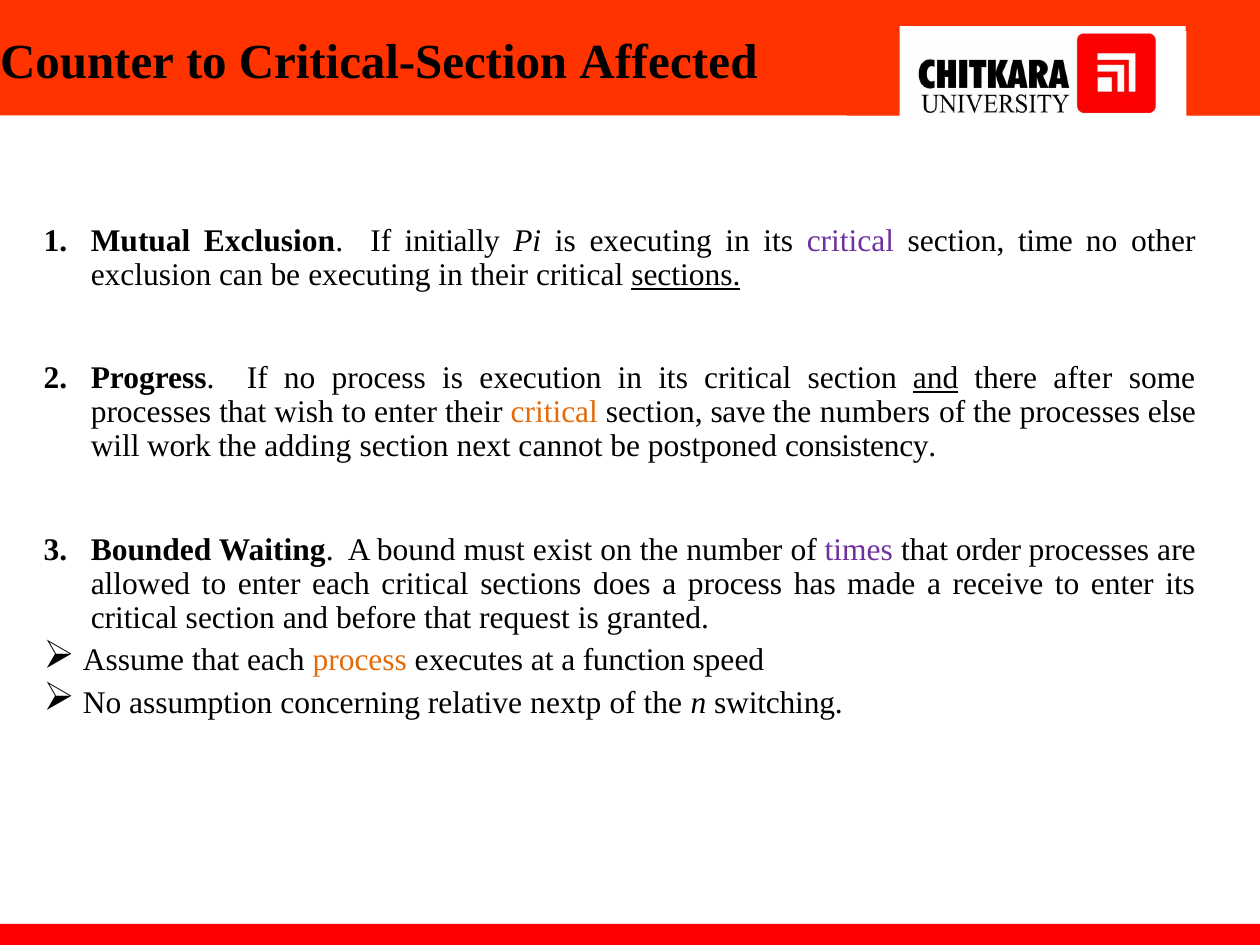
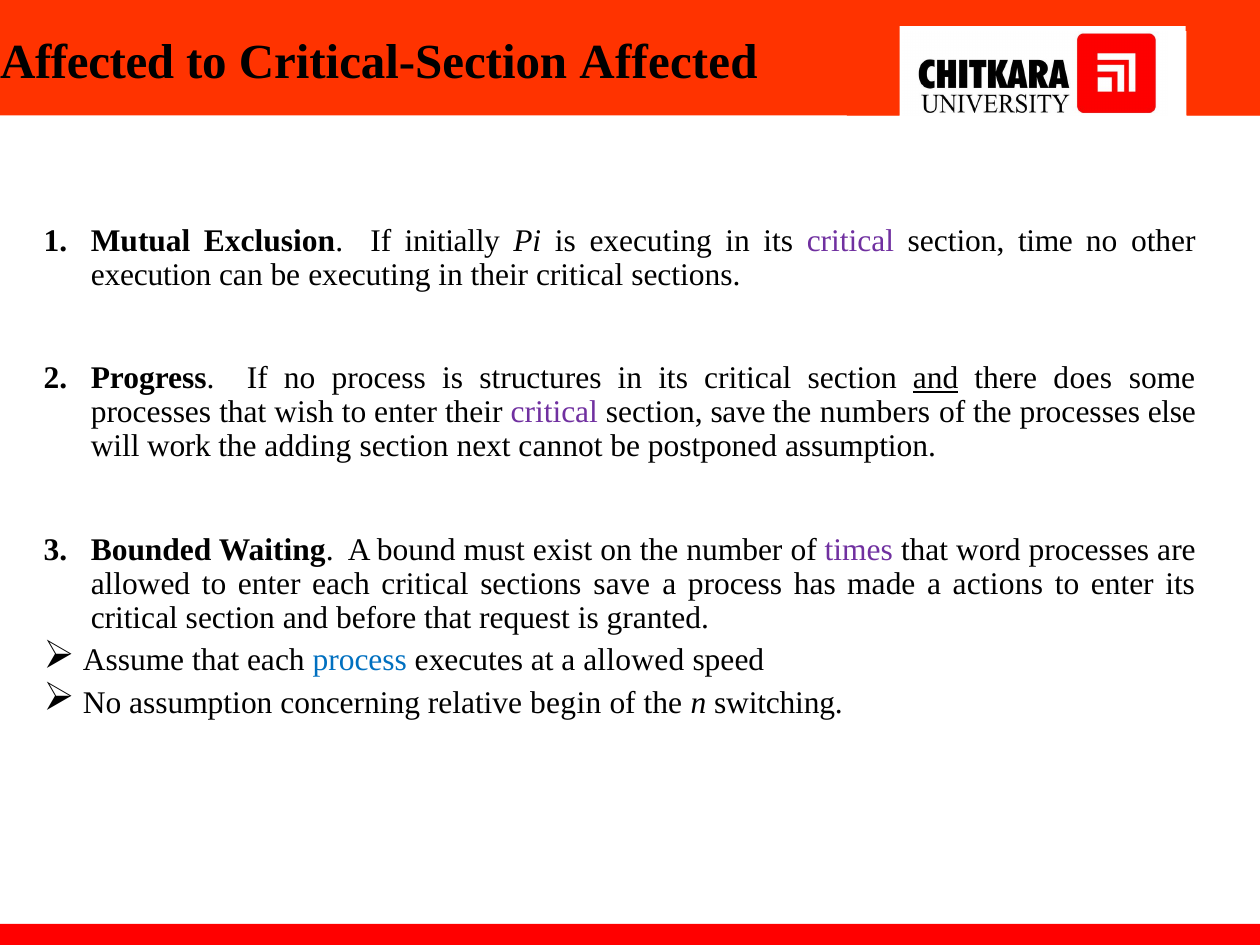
Counter at (87, 63): Counter -> Affected
exclusion at (151, 275): exclusion -> execution
sections at (686, 275) underline: present -> none
execution: execution -> structures
after: after -> does
critical at (554, 413) colour: orange -> purple
postponed consistency: consistency -> assumption
order: order -> word
sections does: does -> save
receive: receive -> actions
process at (360, 660) colour: orange -> blue
a function: function -> allowed
nextp: nextp -> begin
